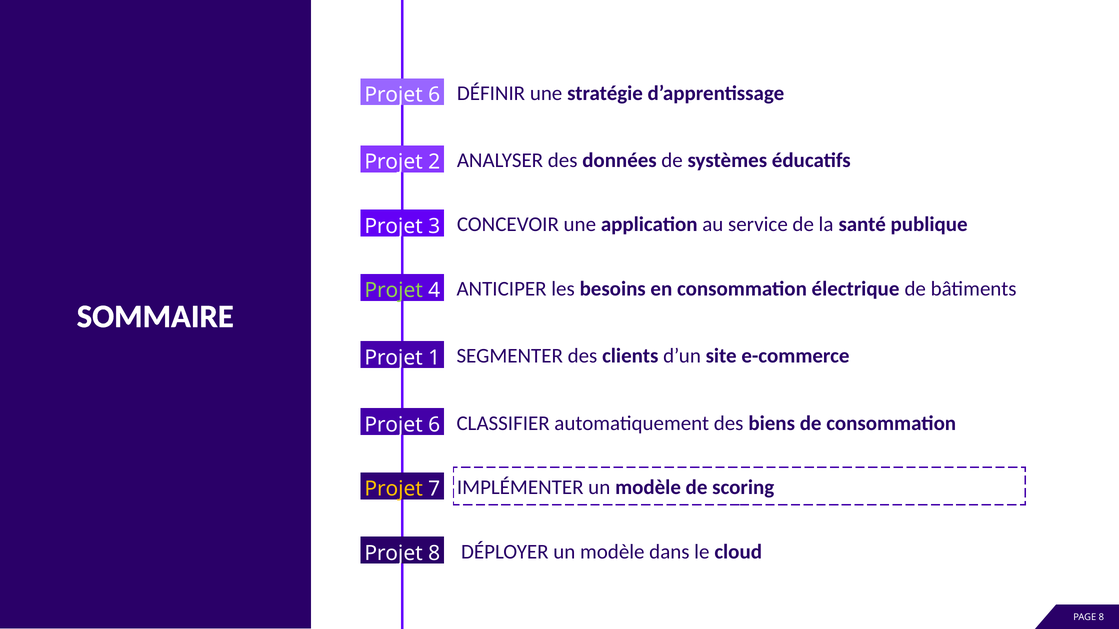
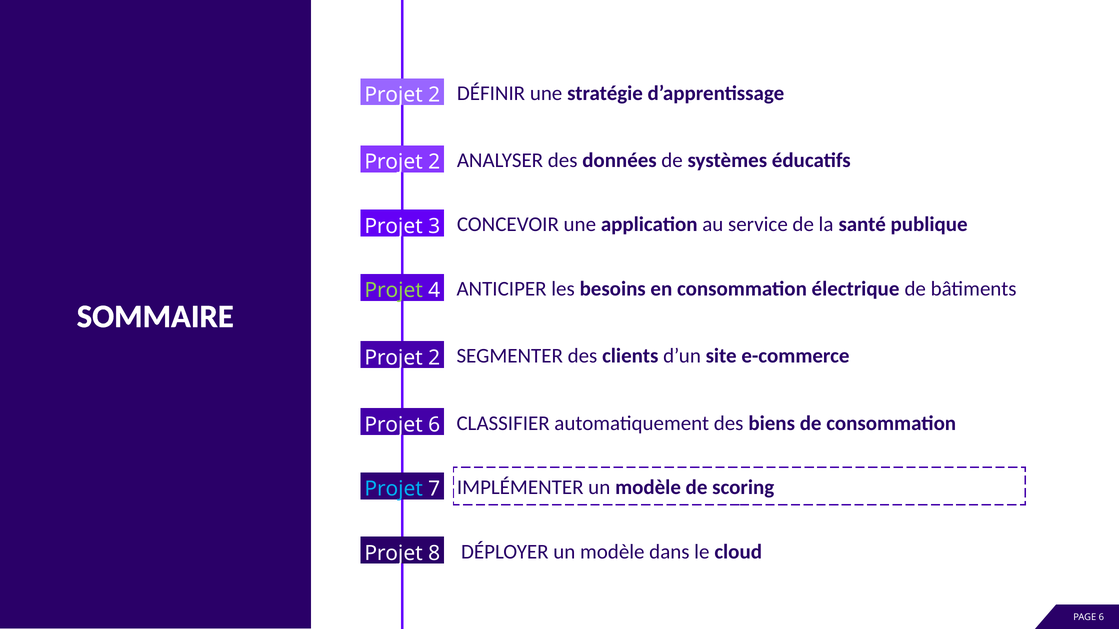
6 at (434, 95): 6 -> 2
1 at (434, 358): 1 -> 2
Projet at (394, 489) colour: yellow -> light blue
PAGE 8: 8 -> 6
